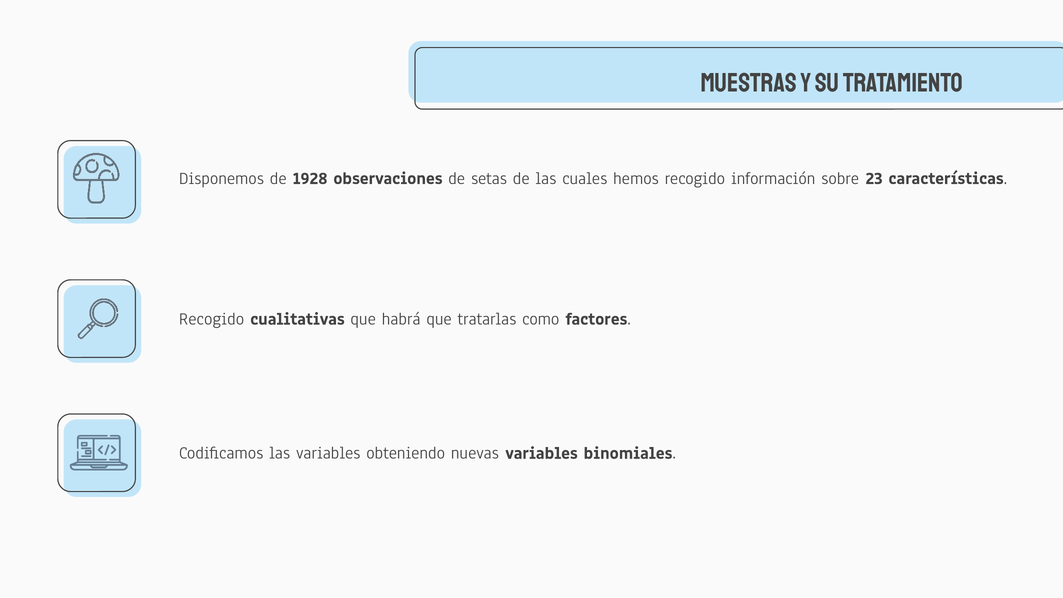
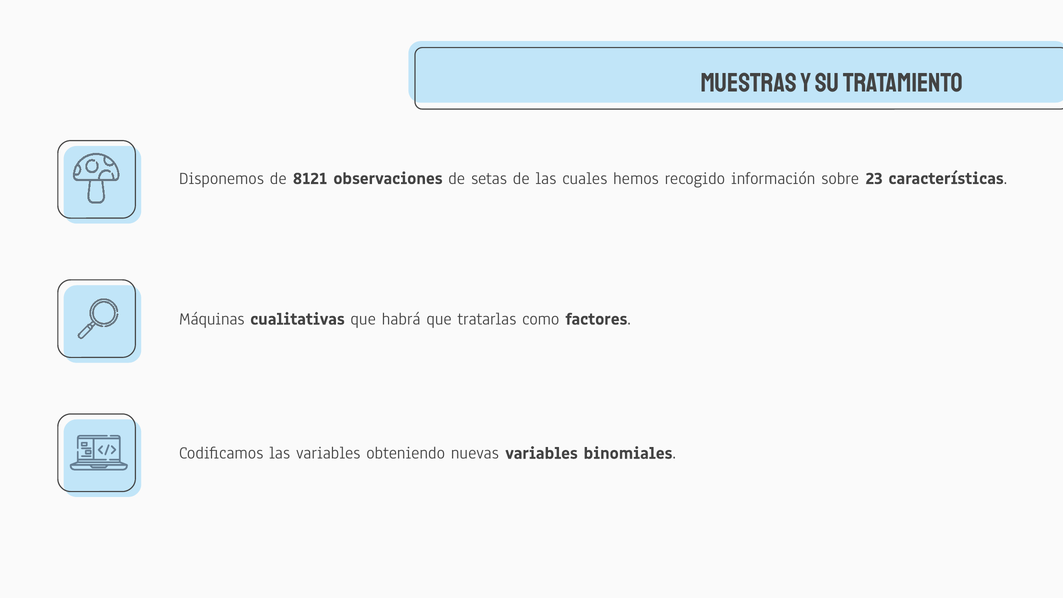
1928: 1928 -> 8121
Recogido at (212, 319): Recogido -> Máquinas
